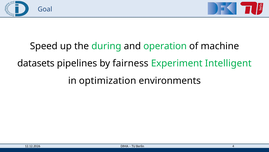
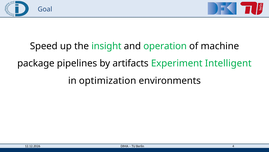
during: during -> insight
datasets: datasets -> package
fairness: fairness -> artifacts
